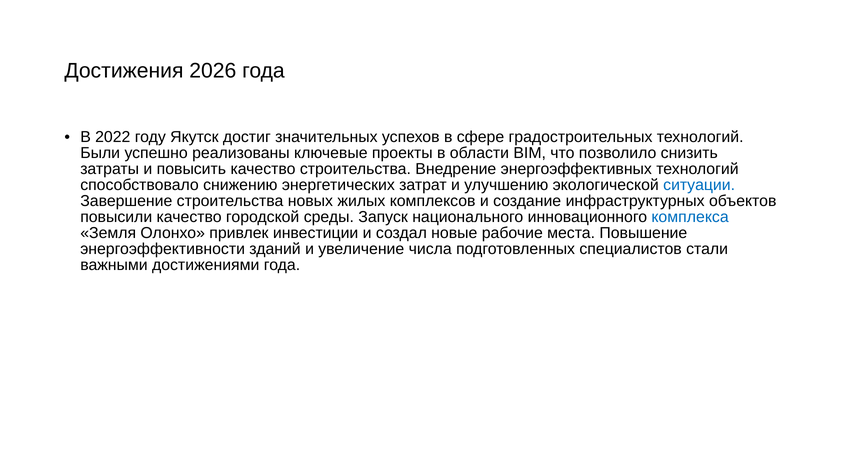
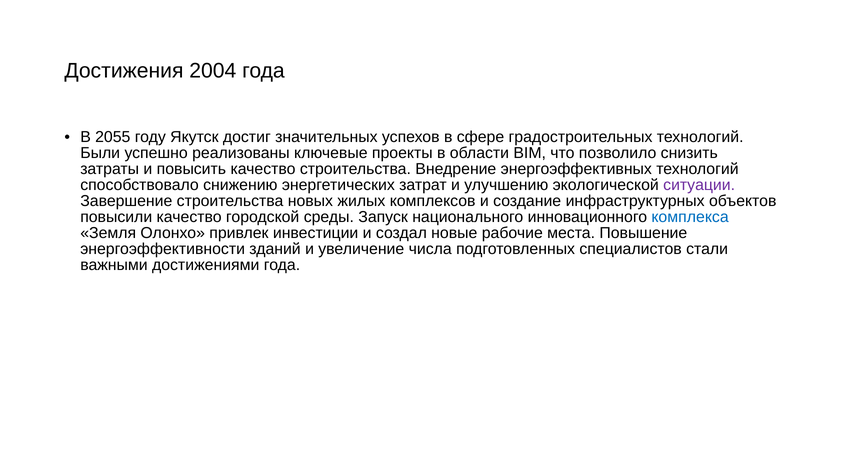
2026: 2026 -> 2004
2022: 2022 -> 2055
ситуации colour: blue -> purple
